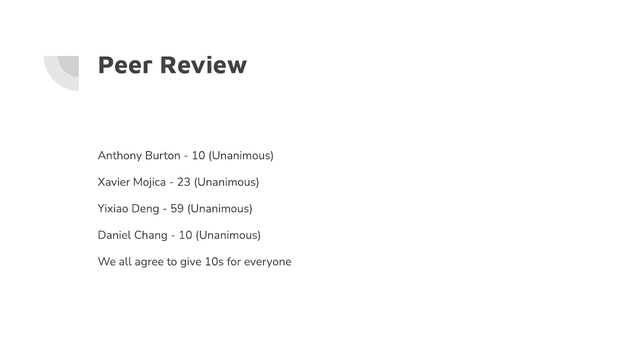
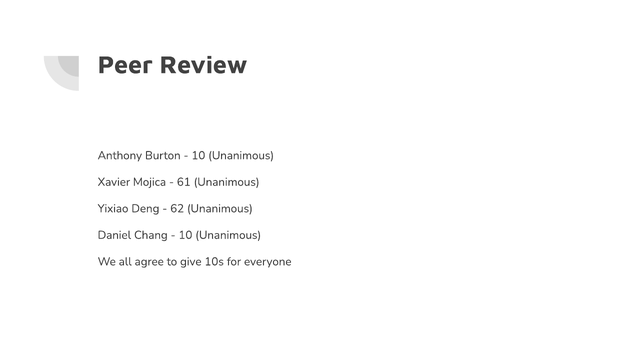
23: 23 -> 61
59: 59 -> 62
